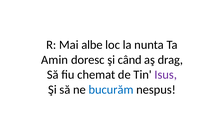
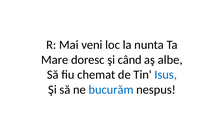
albe: albe -> veni
Amin: Amin -> Mare
drag: drag -> albe
Isus colour: purple -> blue
